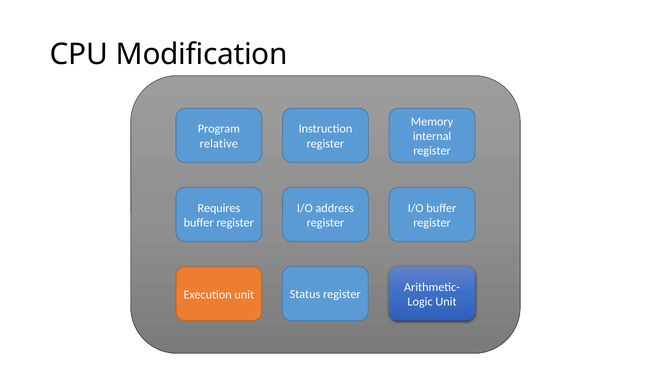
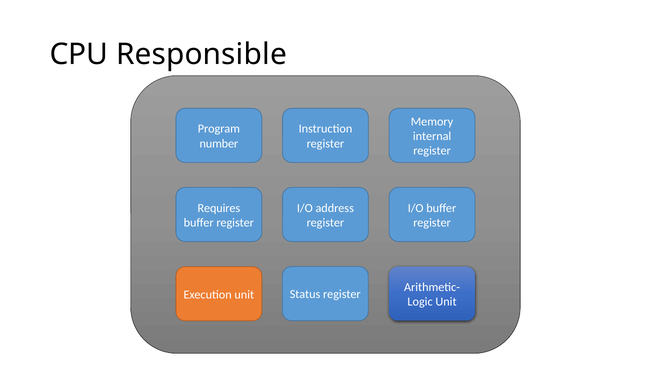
Modification: Modification -> Responsible
relative: relative -> number
